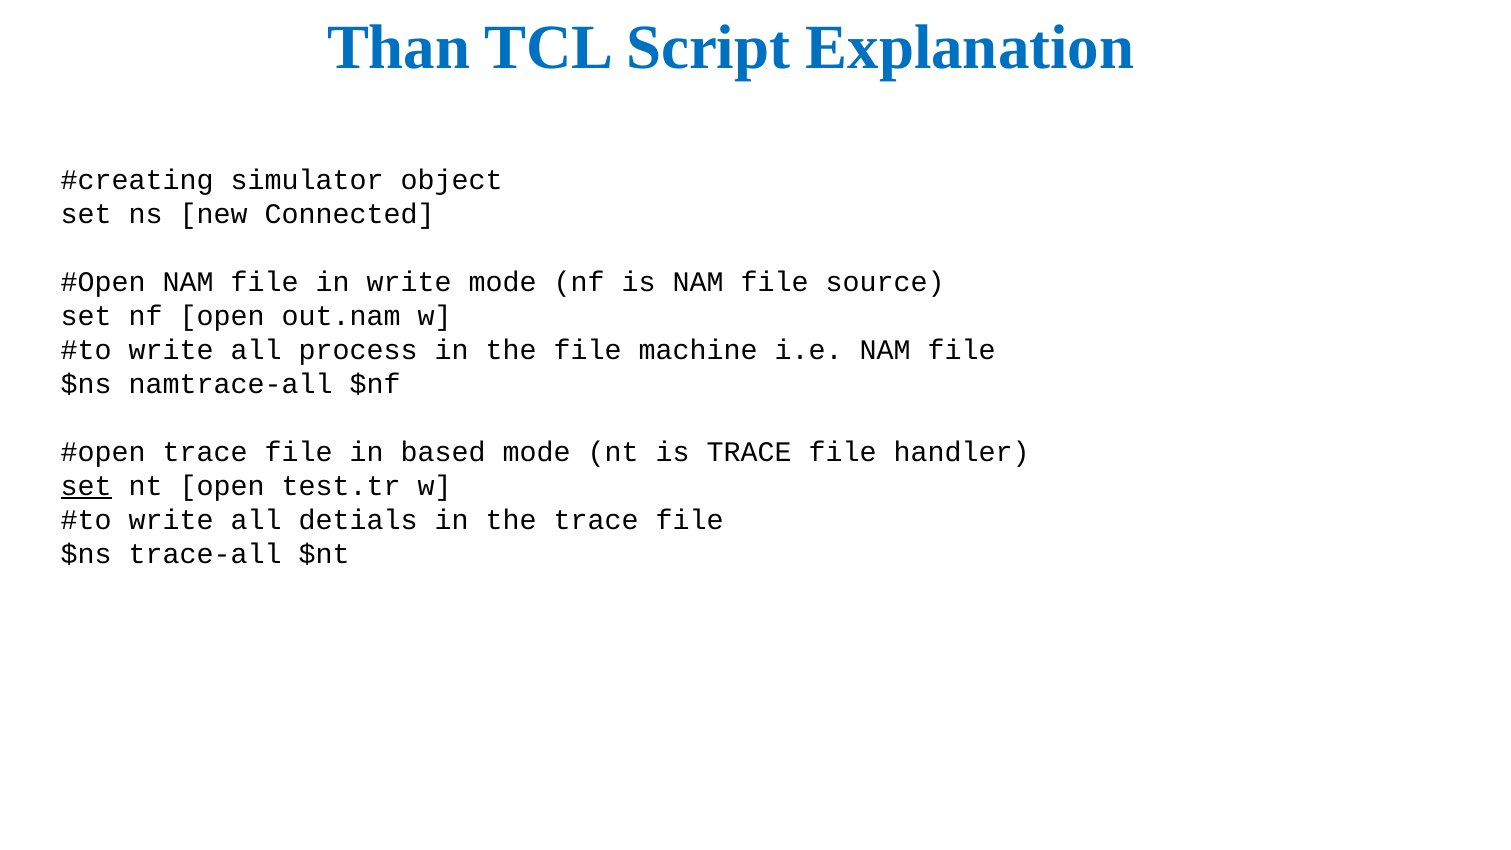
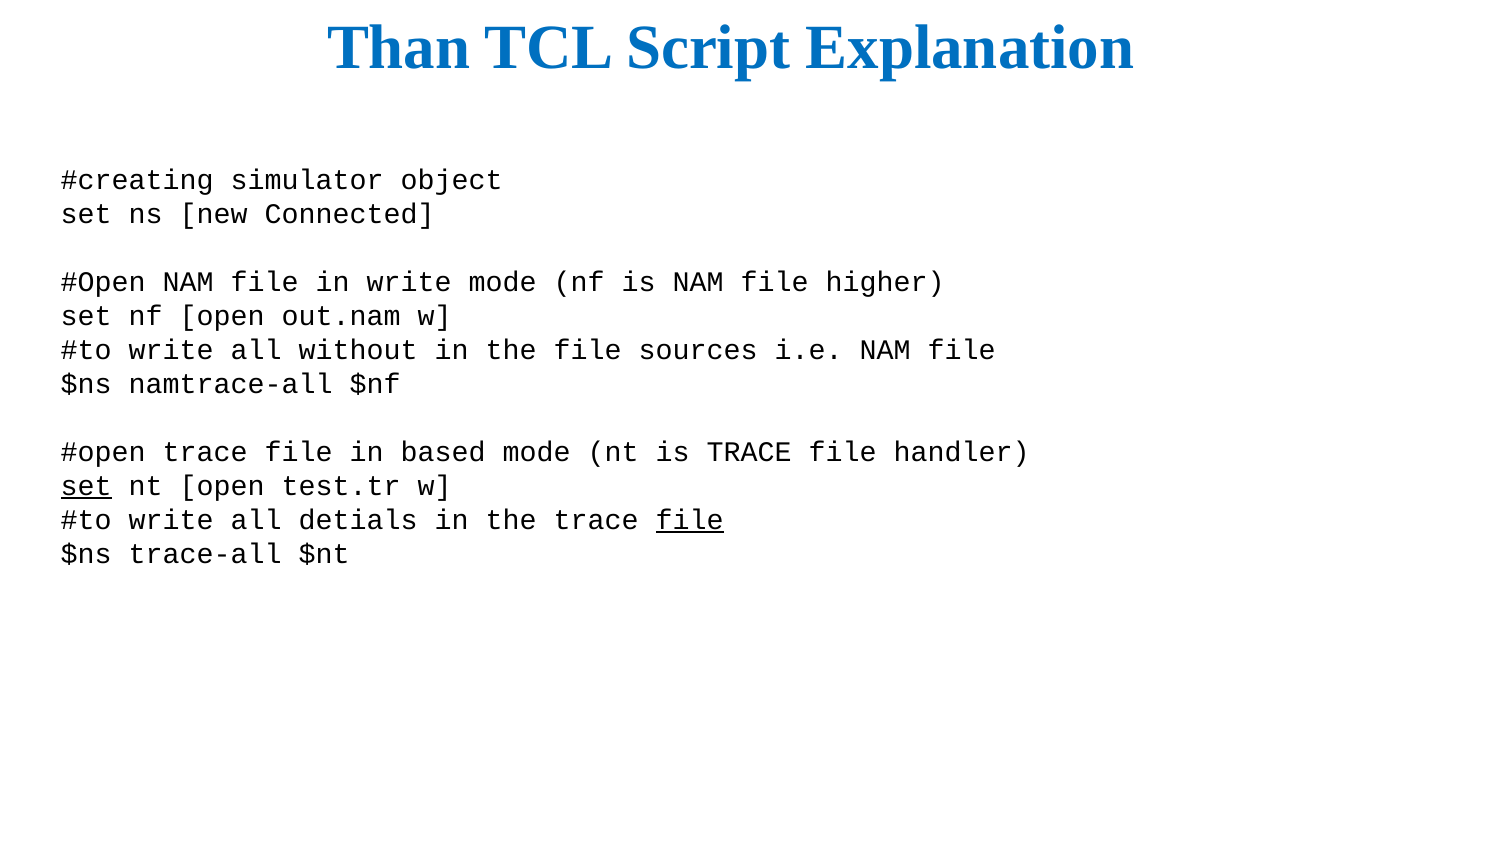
source: source -> higher
process: process -> without
machine: machine -> sources
file at (690, 520) underline: none -> present
